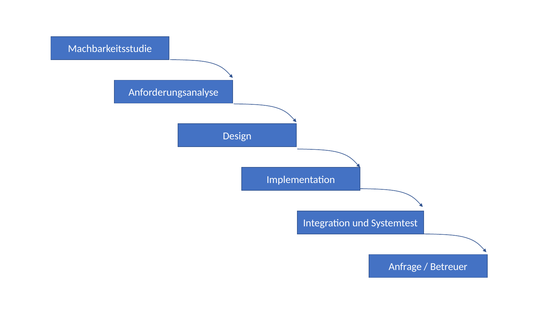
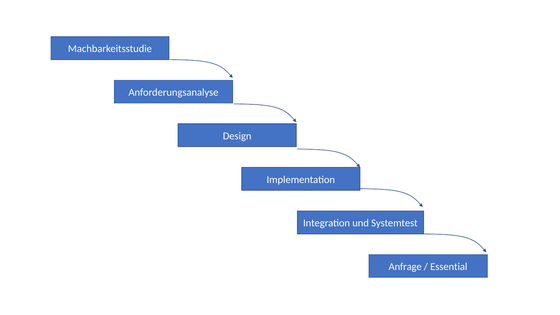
Betreuer: Betreuer -> Essential
